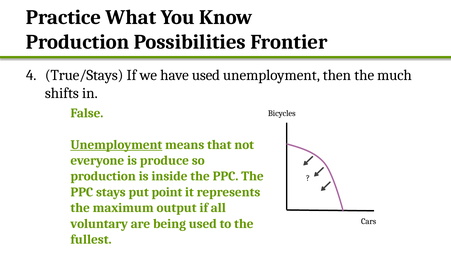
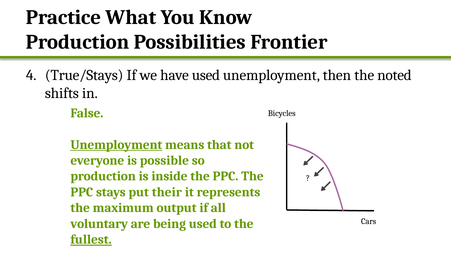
much: much -> noted
produce: produce -> possible
point: point -> their
fullest underline: none -> present
